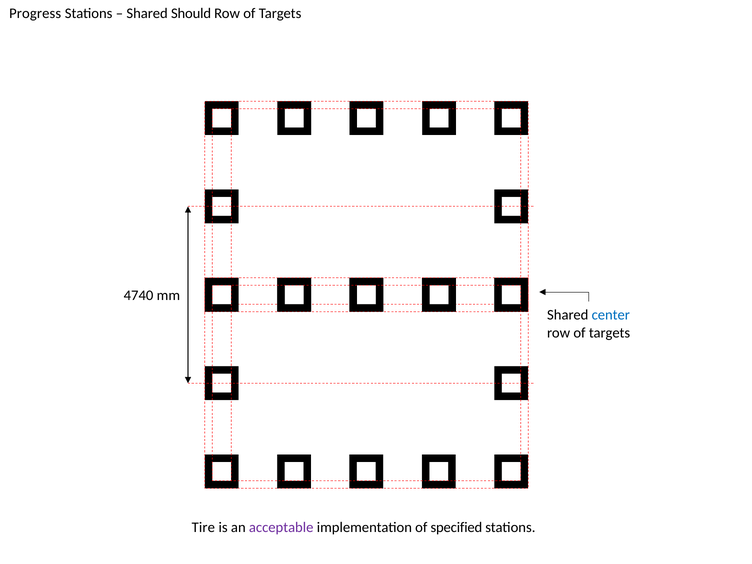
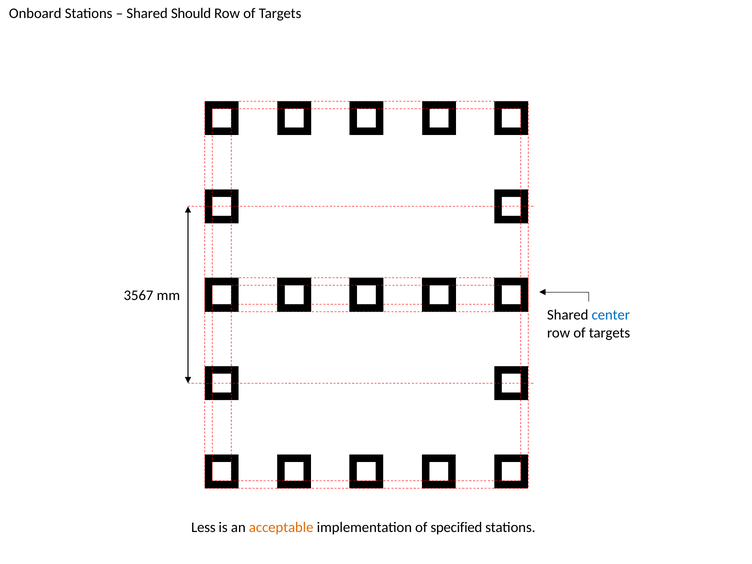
Progress: Progress -> Onboard
4740: 4740 -> 3567
Tire: Tire -> Less
acceptable colour: purple -> orange
